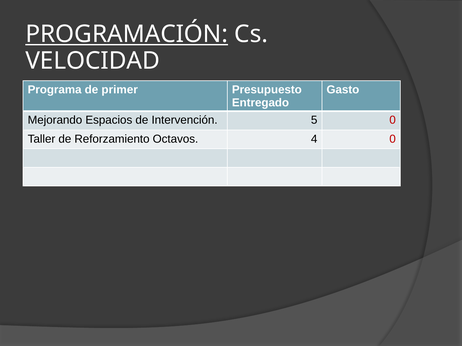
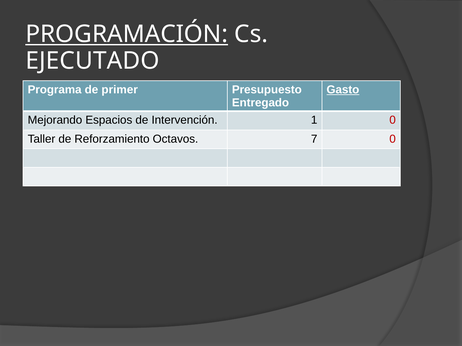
VELOCIDAD: VELOCIDAD -> EJECUTADO
Gasto underline: none -> present
5: 5 -> 1
4: 4 -> 7
